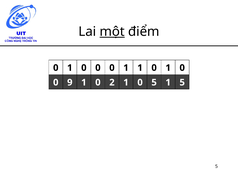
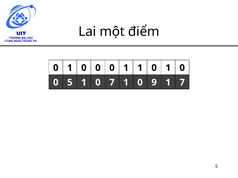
một underline: present -> none
0 9: 9 -> 5
0 2: 2 -> 7
0 5: 5 -> 9
1 5: 5 -> 7
